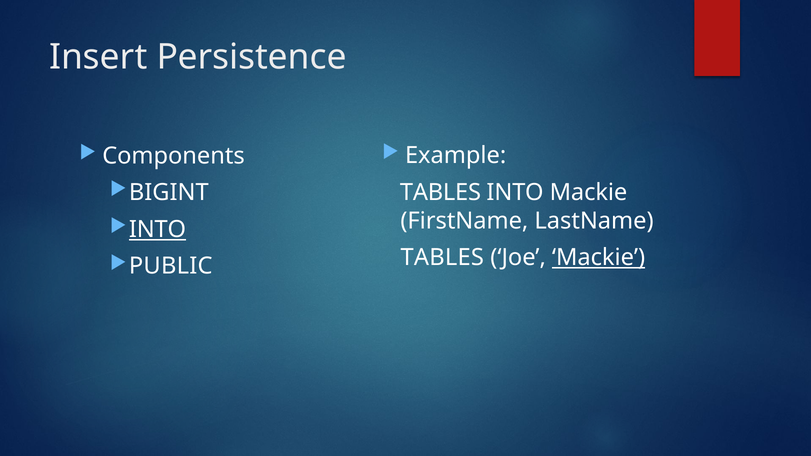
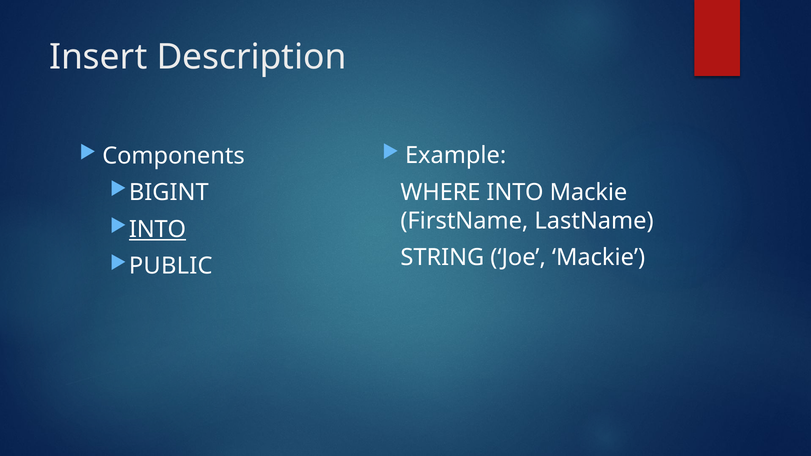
Persistence: Persistence -> Description
TABLES at (441, 193): TABLES -> WHERE
TABLES at (442, 258): TABLES -> STRING
Mackie at (599, 258) underline: present -> none
